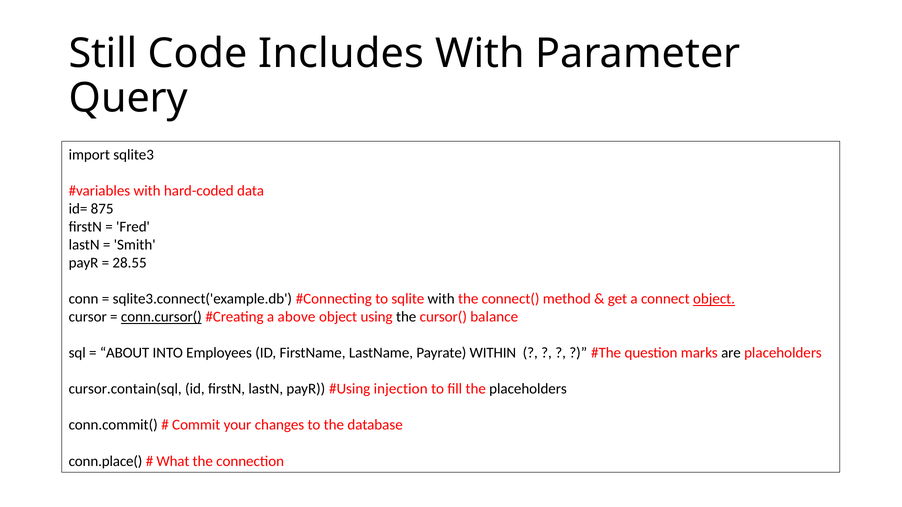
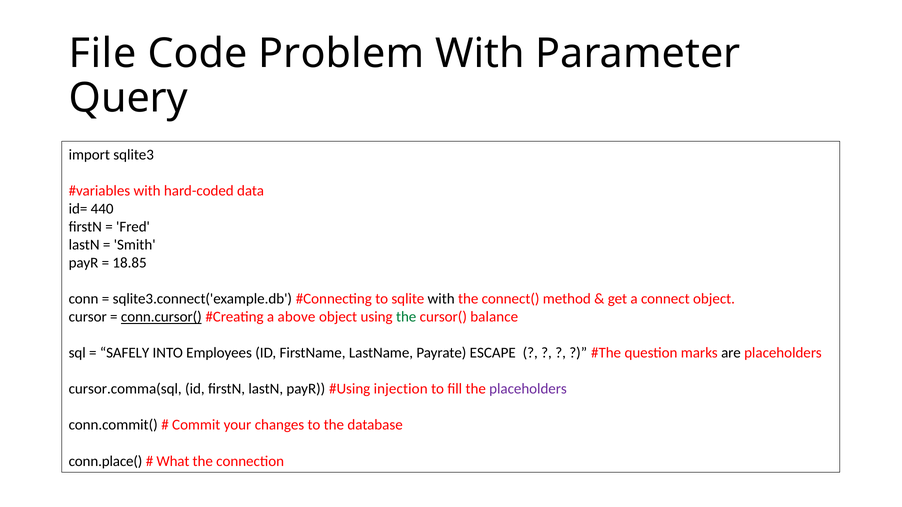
Still: Still -> File
Includes: Includes -> Problem
875: 875 -> 440
28.55: 28.55 -> 18.85
object at (714, 299) underline: present -> none
the at (406, 317) colour: black -> green
ABOUT: ABOUT -> SAFELY
WITHIN: WITHIN -> ESCAPE
cursor.contain(sql: cursor.contain(sql -> cursor.comma(sql
placeholders at (528, 389) colour: black -> purple
